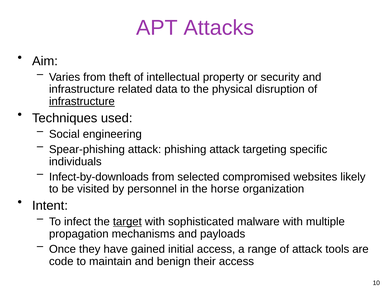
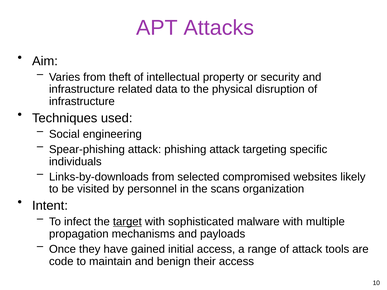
infrastructure at (82, 102) underline: present -> none
Infect-by-downloads: Infect-by-downloads -> Links-by-downloads
horse: horse -> scans
